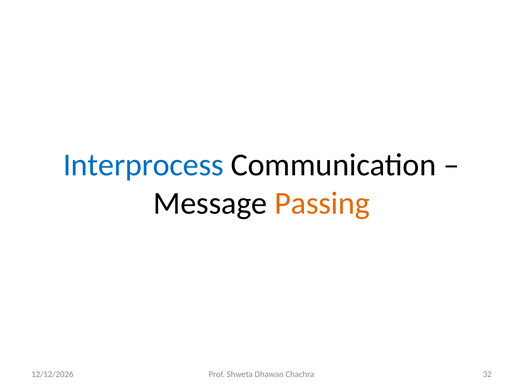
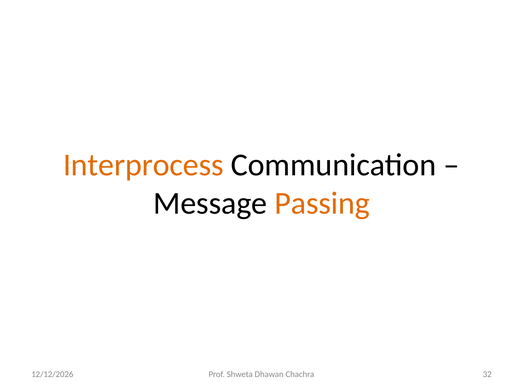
Interprocess colour: blue -> orange
